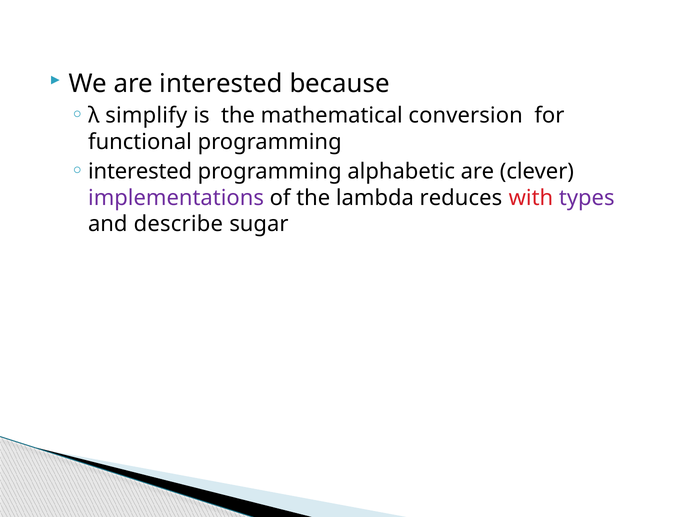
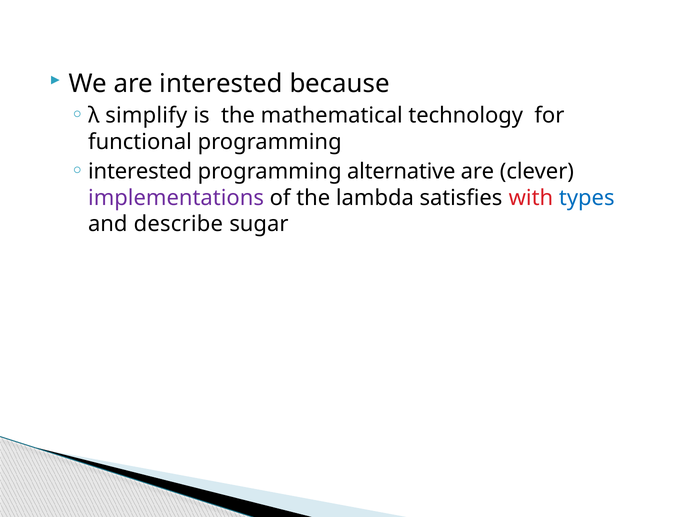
conversion: conversion -> technology
alphabetic: alphabetic -> alternative
reduces: reduces -> satisfies
types colour: purple -> blue
